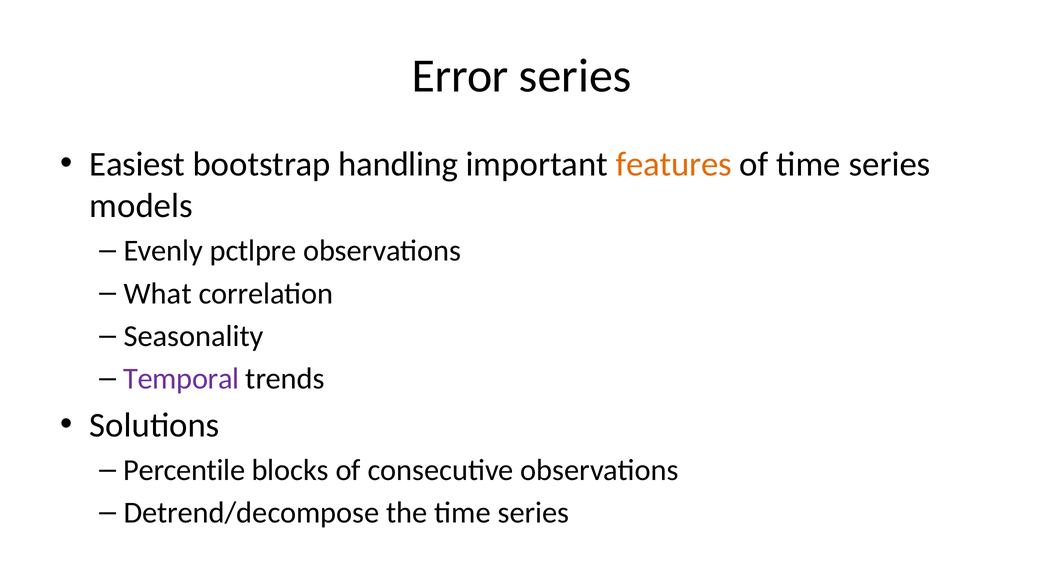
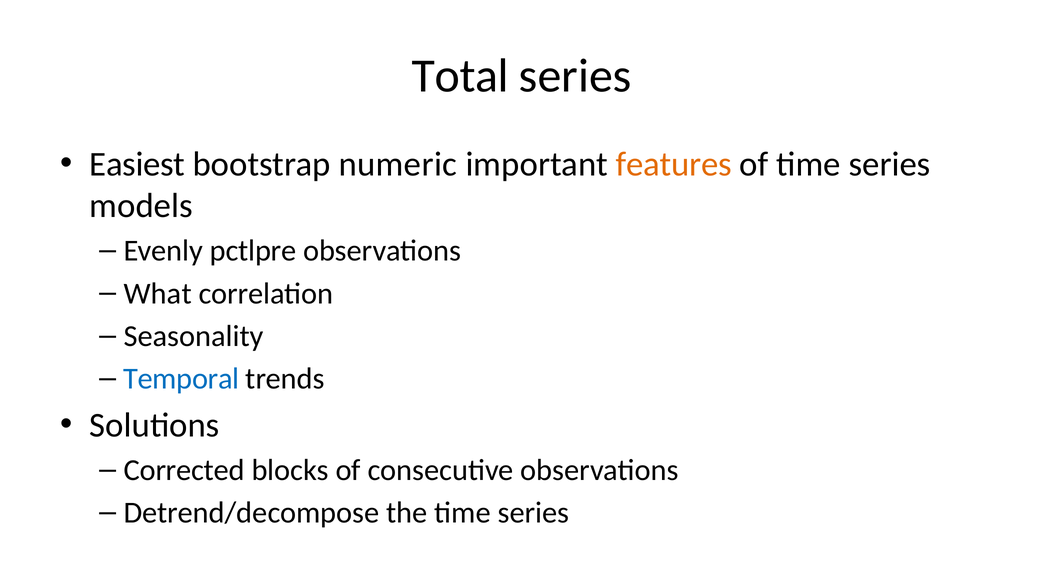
Error: Error -> Total
handling: handling -> numeric
Temporal colour: purple -> blue
Percentile: Percentile -> Corrected
